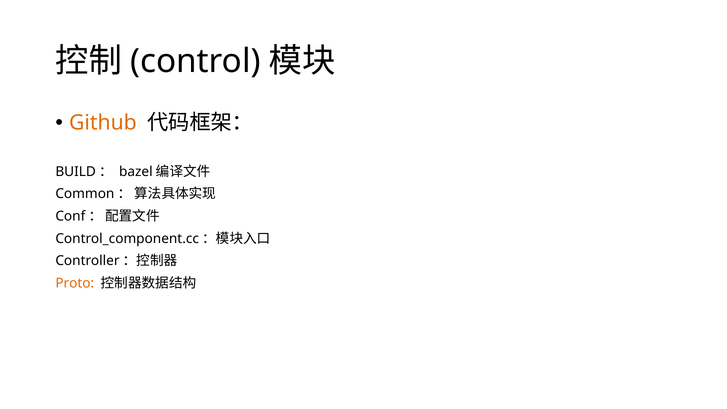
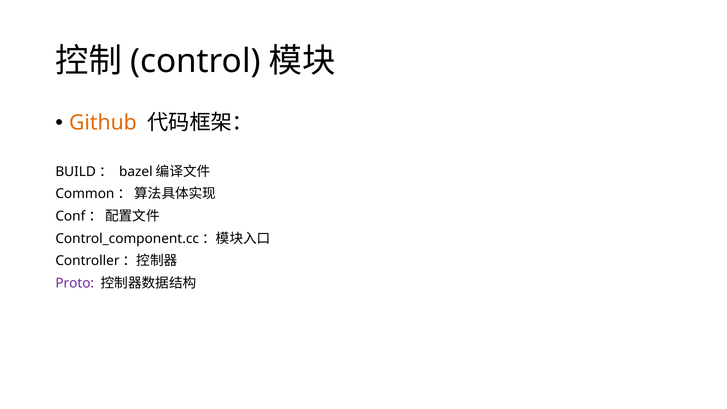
Proto colour: orange -> purple
